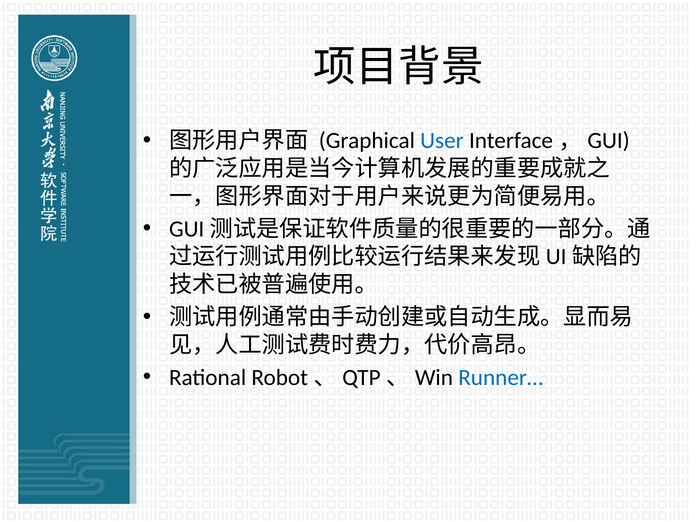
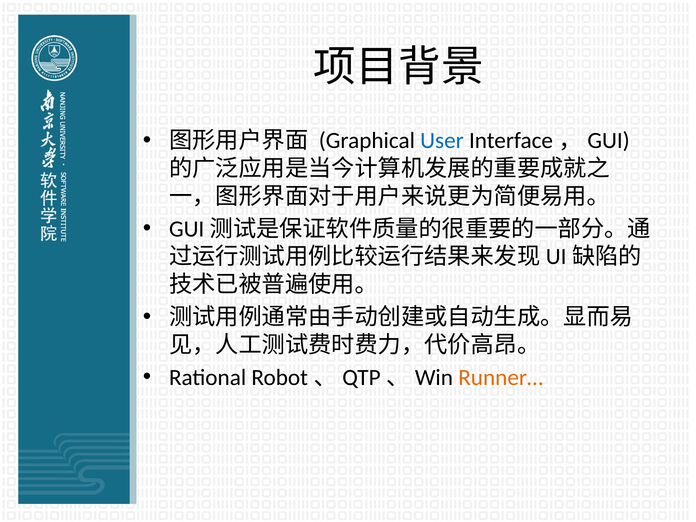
Runner… colour: blue -> orange
